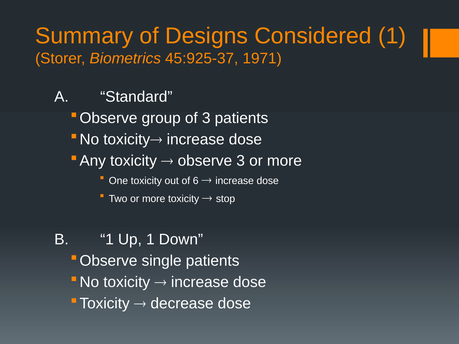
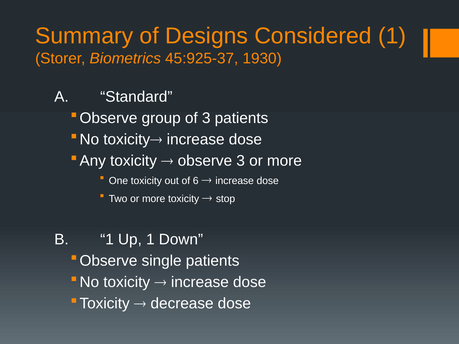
1971: 1971 -> 1930
